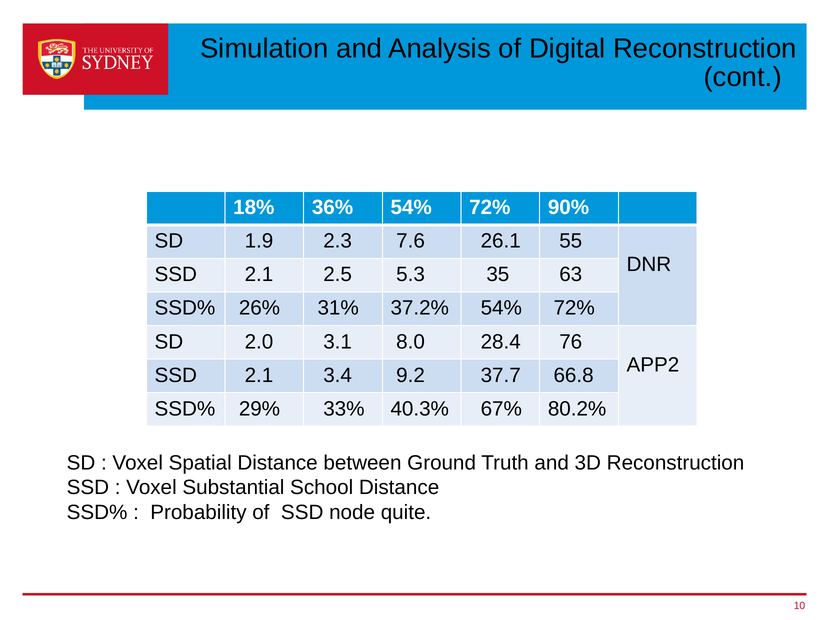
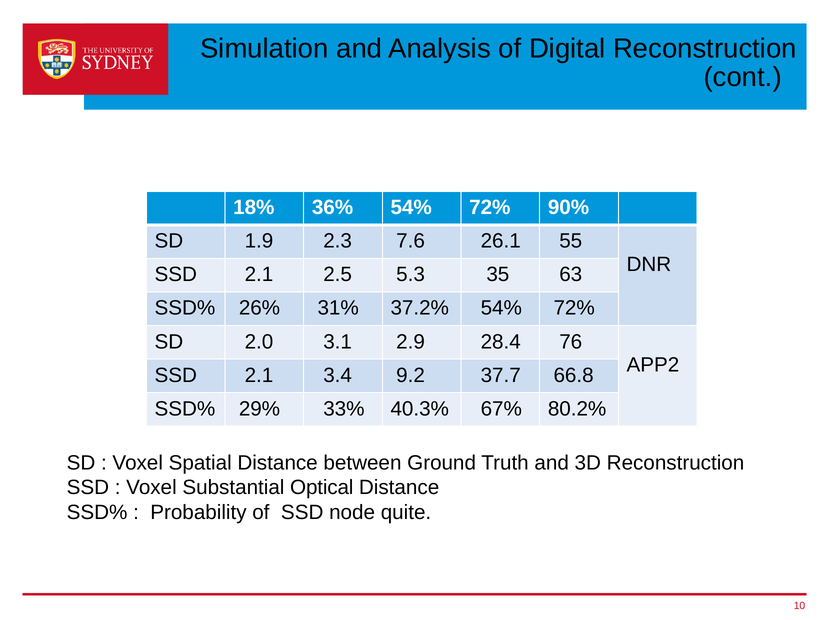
8.0: 8.0 -> 2.9
School: School -> Optical
